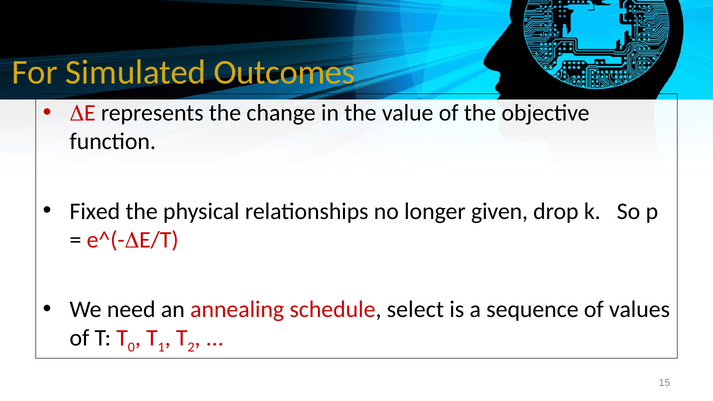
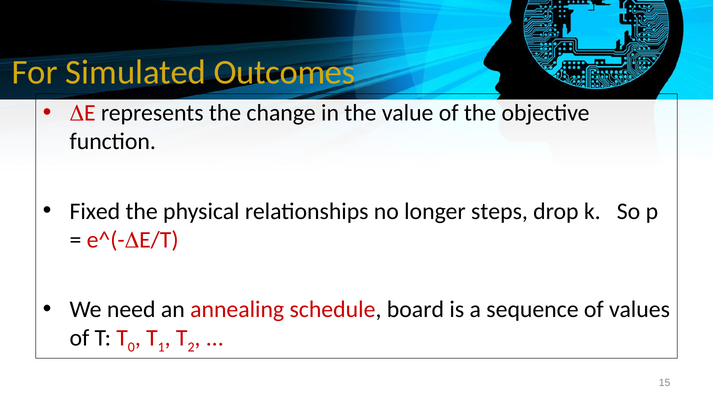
given: given -> steps
select: select -> board
